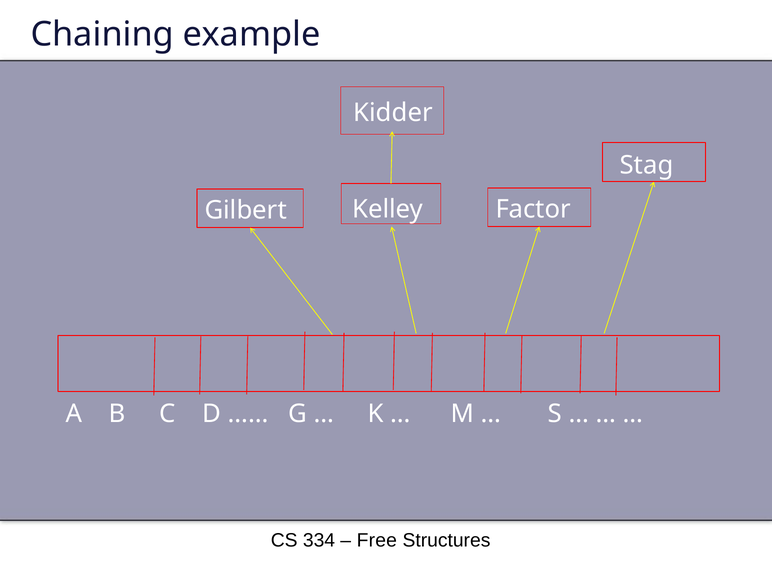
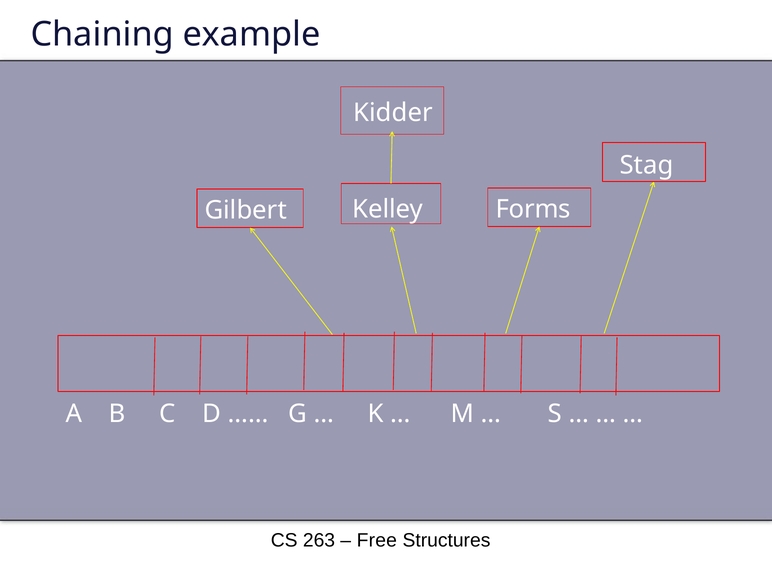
Factor: Factor -> Forms
334: 334 -> 263
